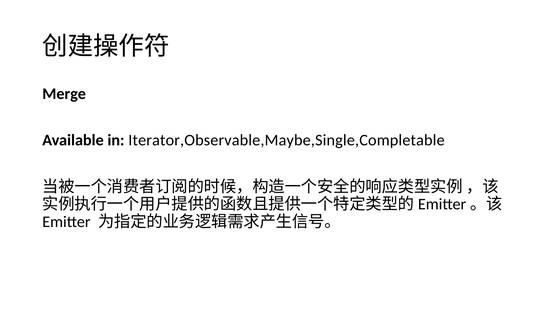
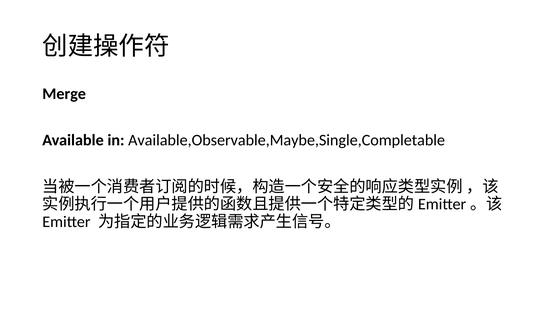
Iterator,Observable,Maybe,Single,Completable: Iterator,Observable,Maybe,Single,Completable -> Available,Observable,Maybe,Single,Completable
